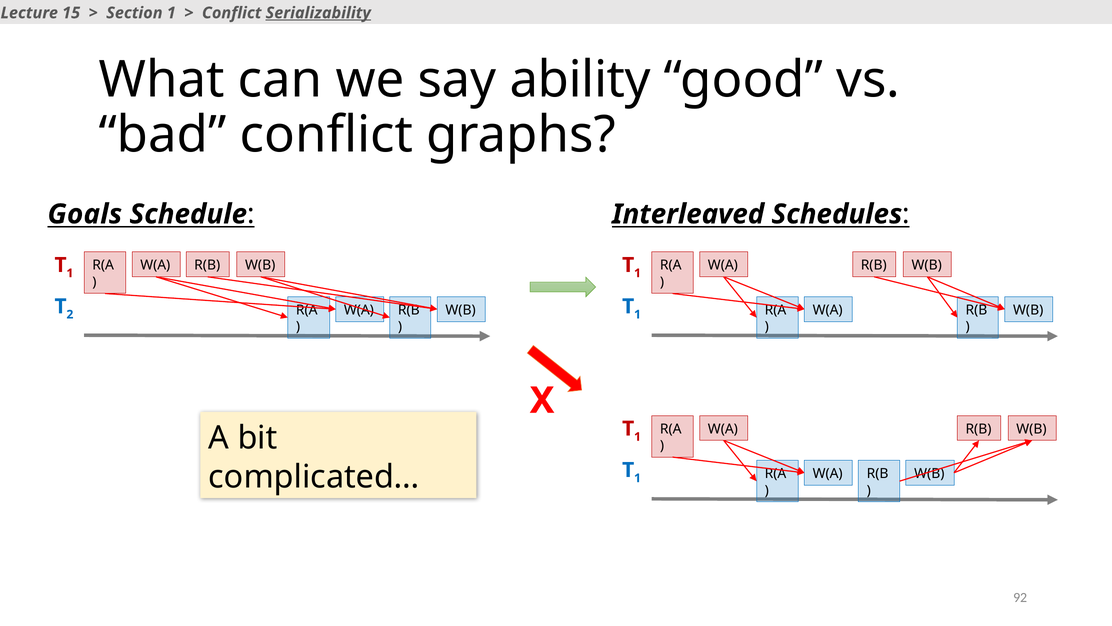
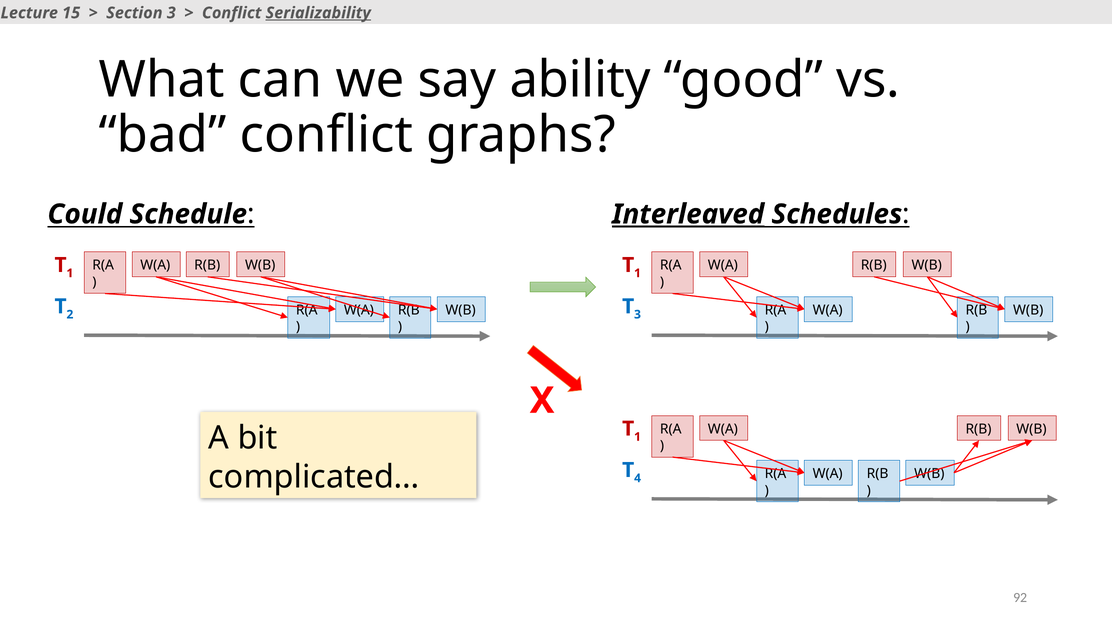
Section 1: 1 -> 3
Goals: Goals -> Could
Interleaved underline: none -> present
1 at (638, 314): 1 -> 3
1 at (638, 478): 1 -> 4
